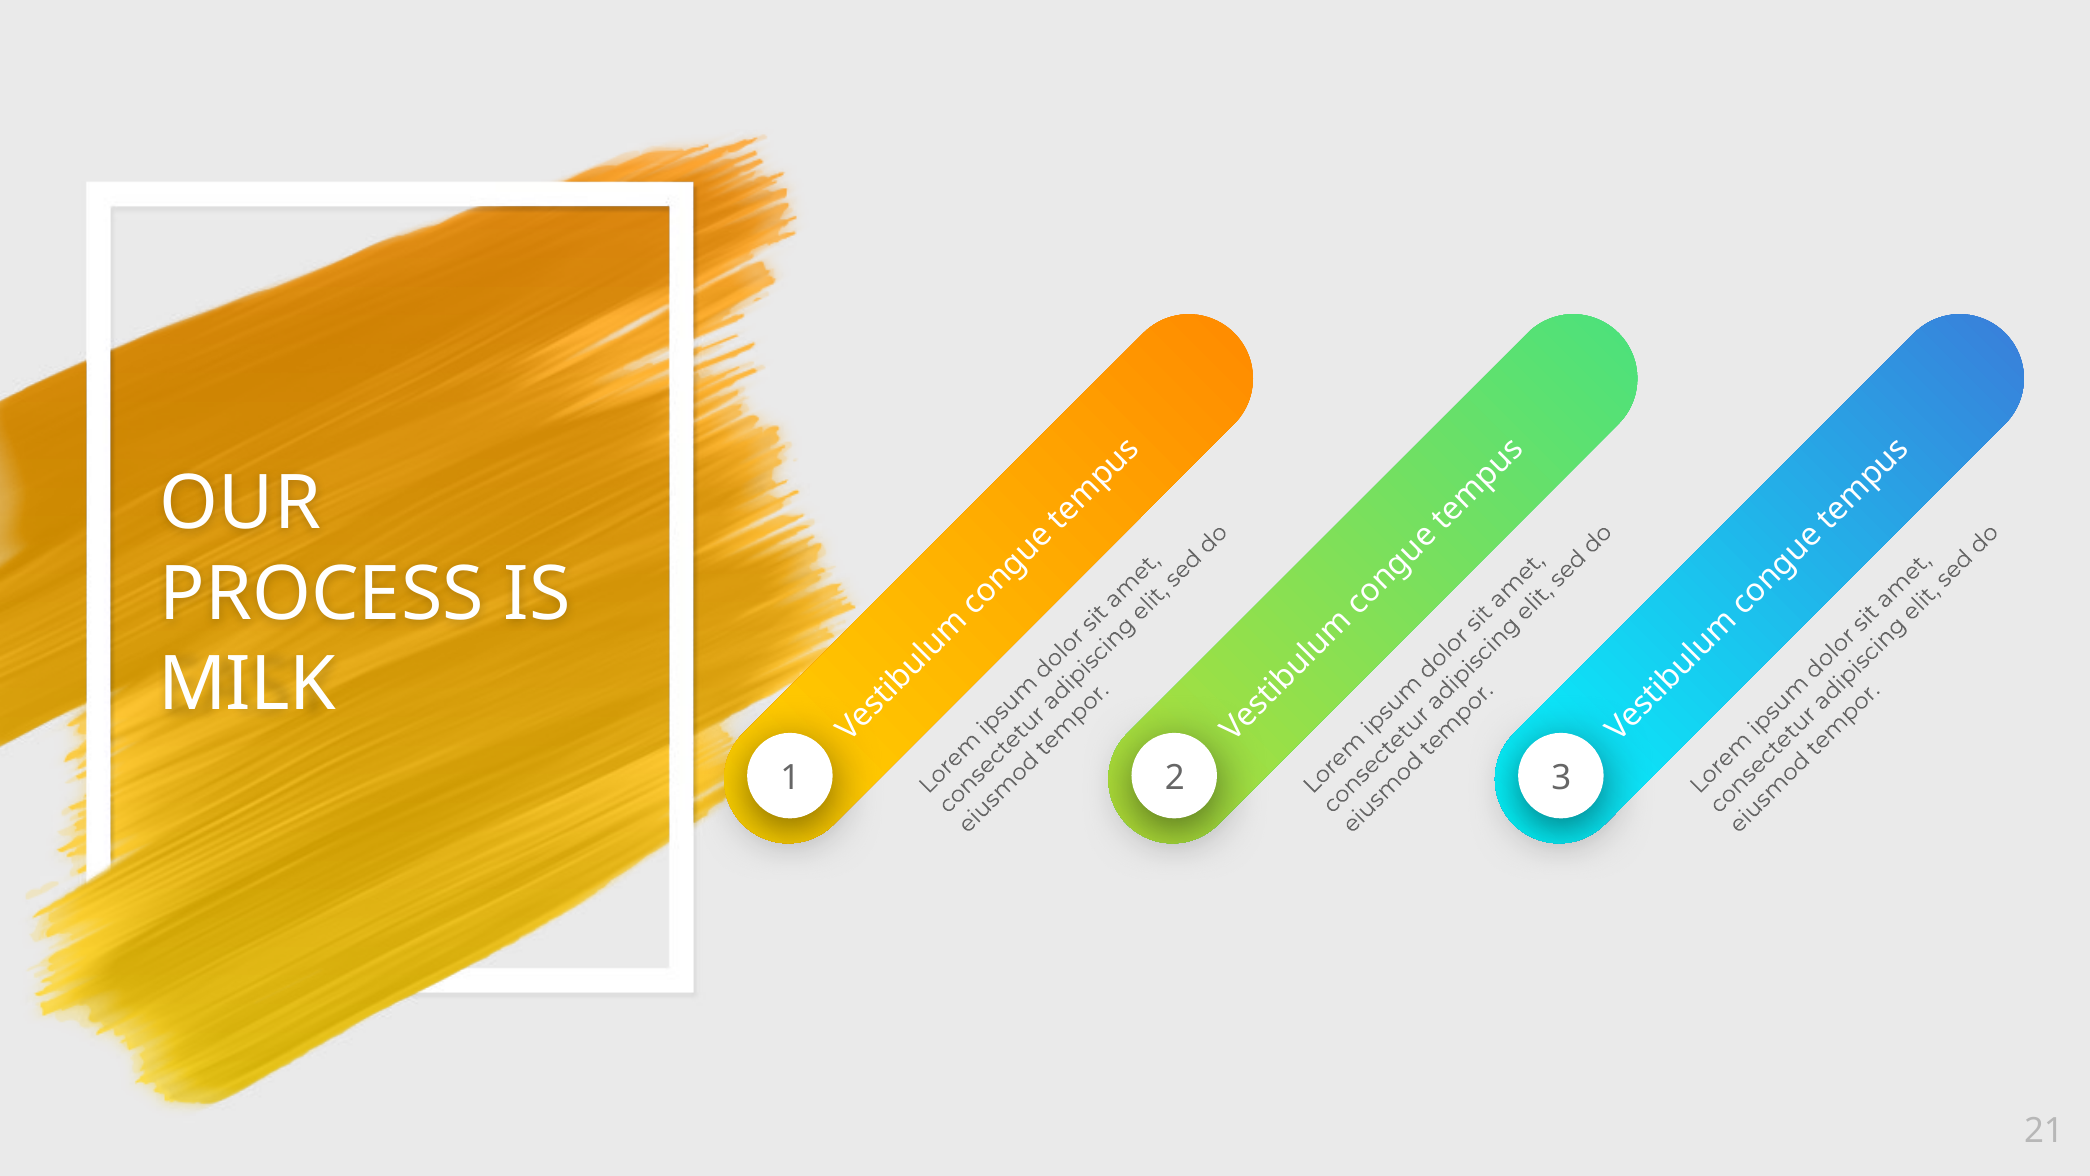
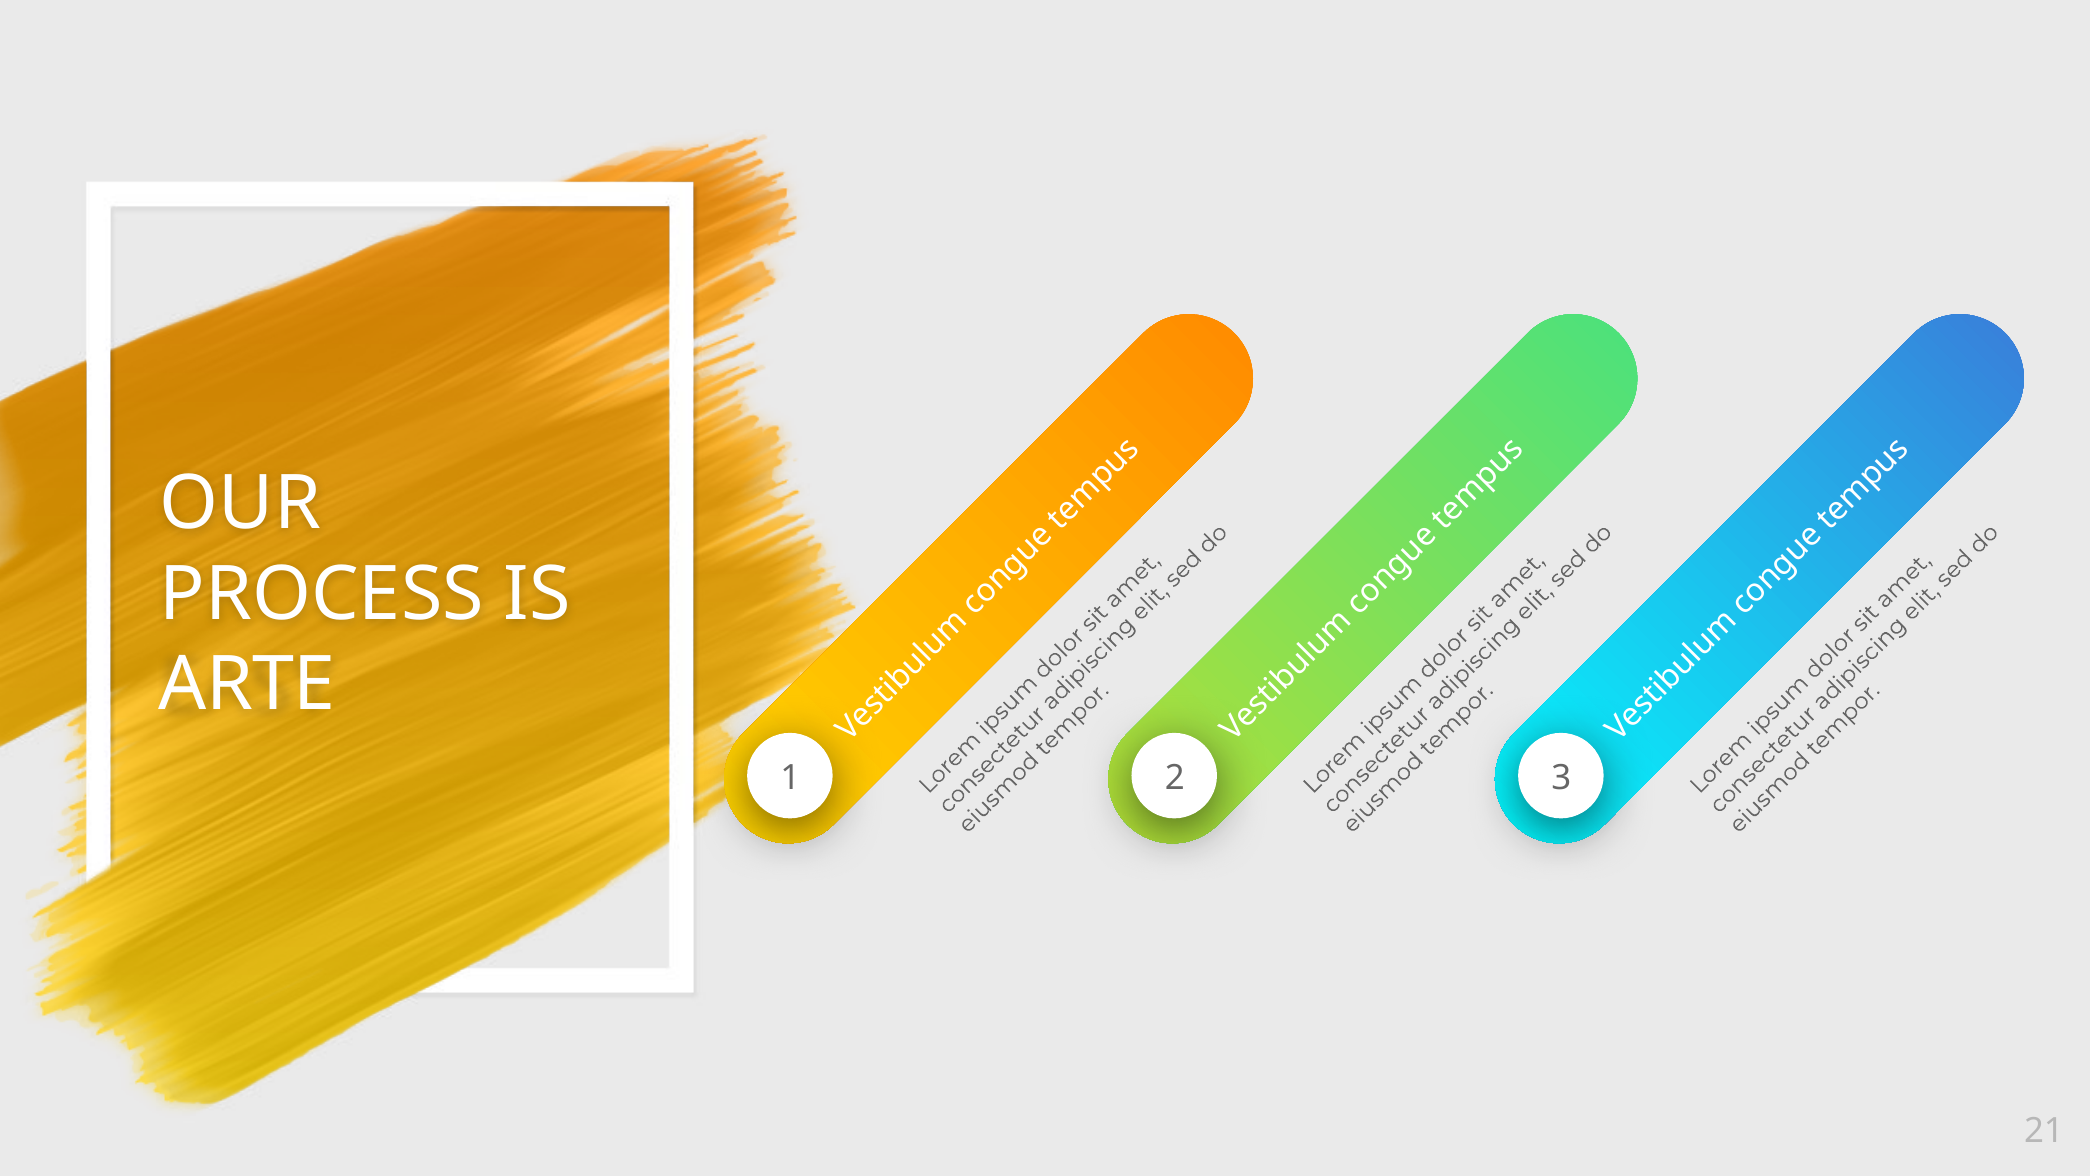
MILK: MILK -> ARTE
